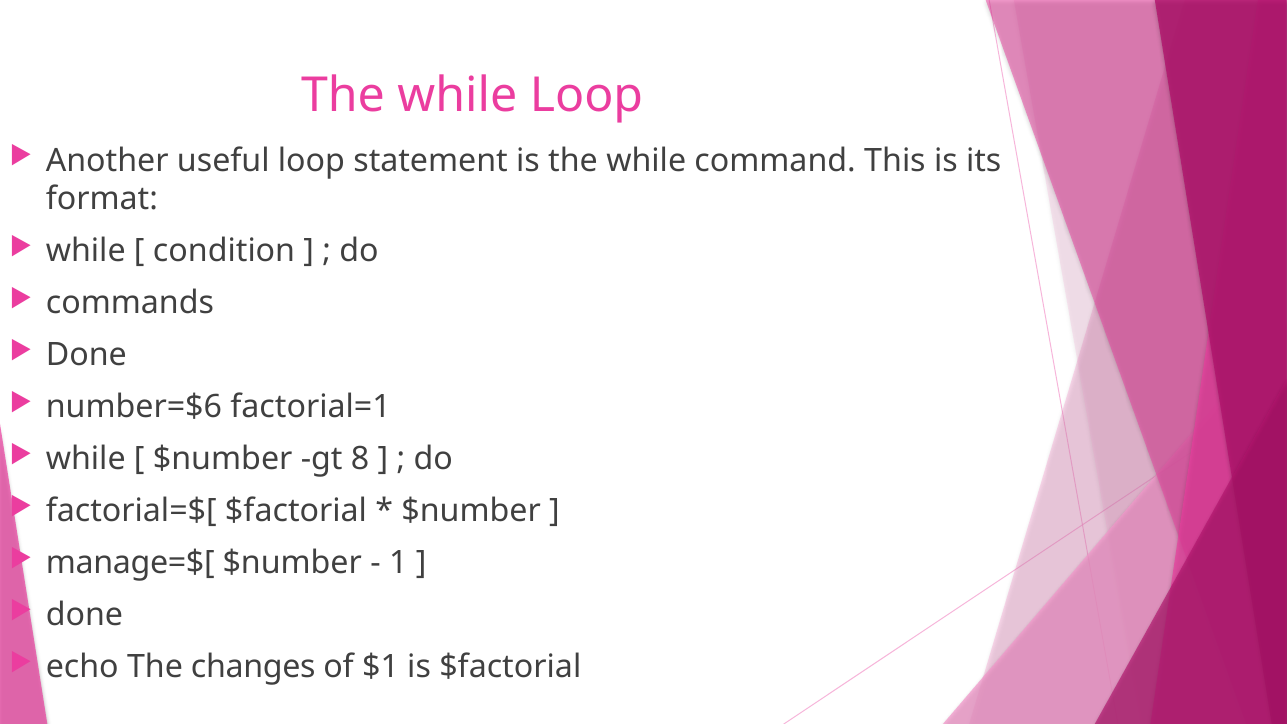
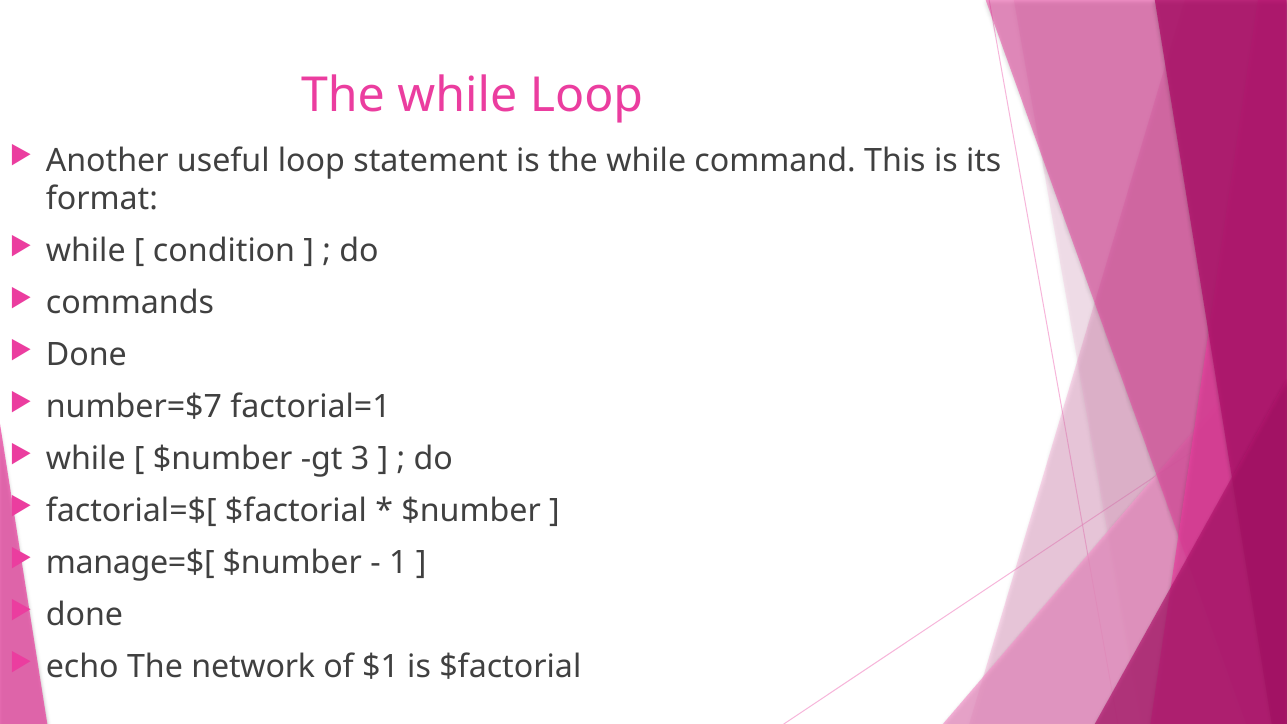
number=$6: number=$6 -> number=$7
8: 8 -> 3
changes: changes -> network
